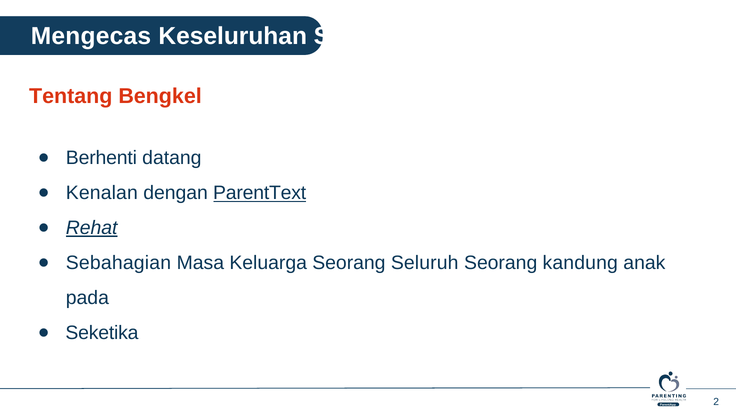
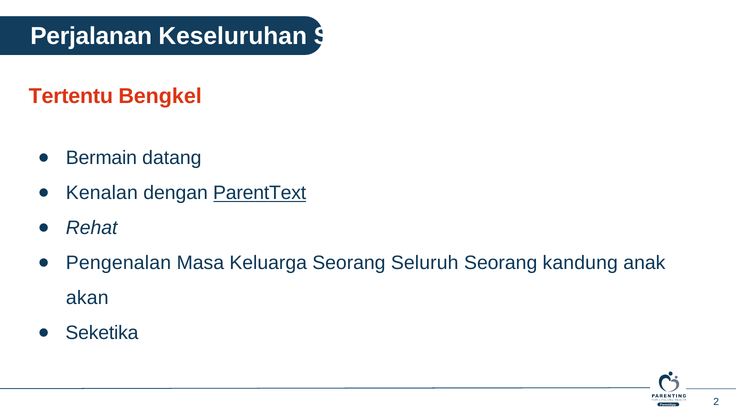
Mengecas: Mengecas -> Perjalanan
Tentang: Tentang -> Tertentu
Berhenti: Berhenti -> Bermain
Rehat underline: present -> none
Sebahagian: Sebahagian -> Pengenalan
pada: pada -> akan
